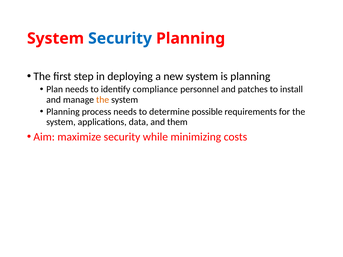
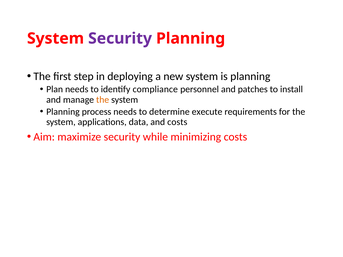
Security at (120, 38) colour: blue -> purple
possible: possible -> execute
and them: them -> costs
